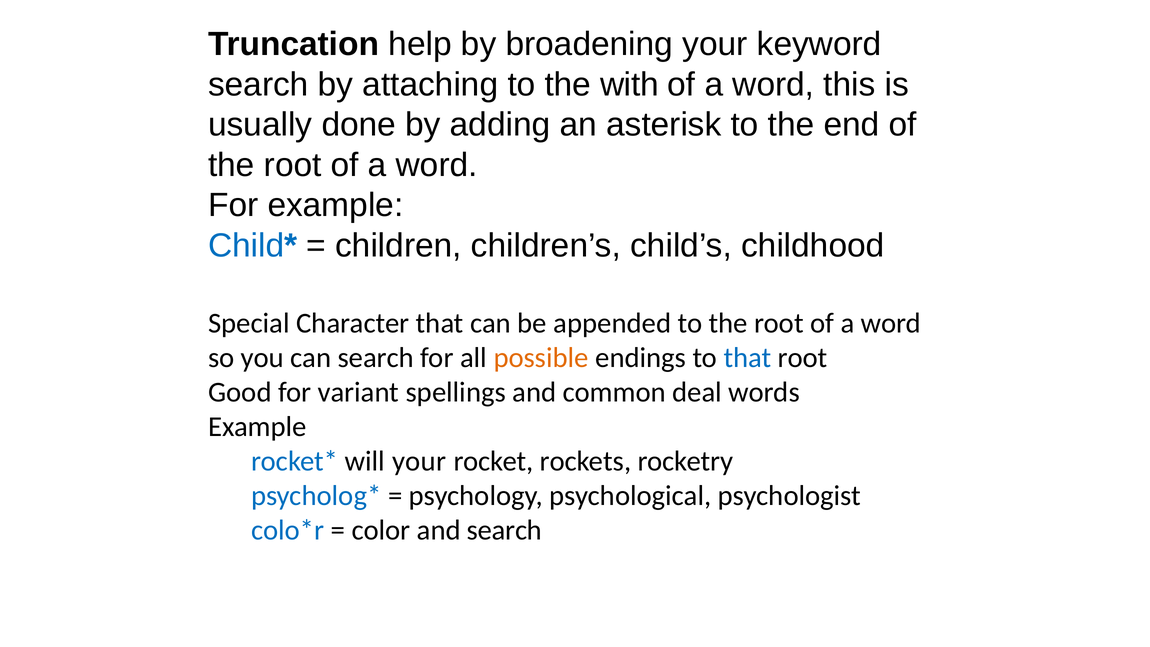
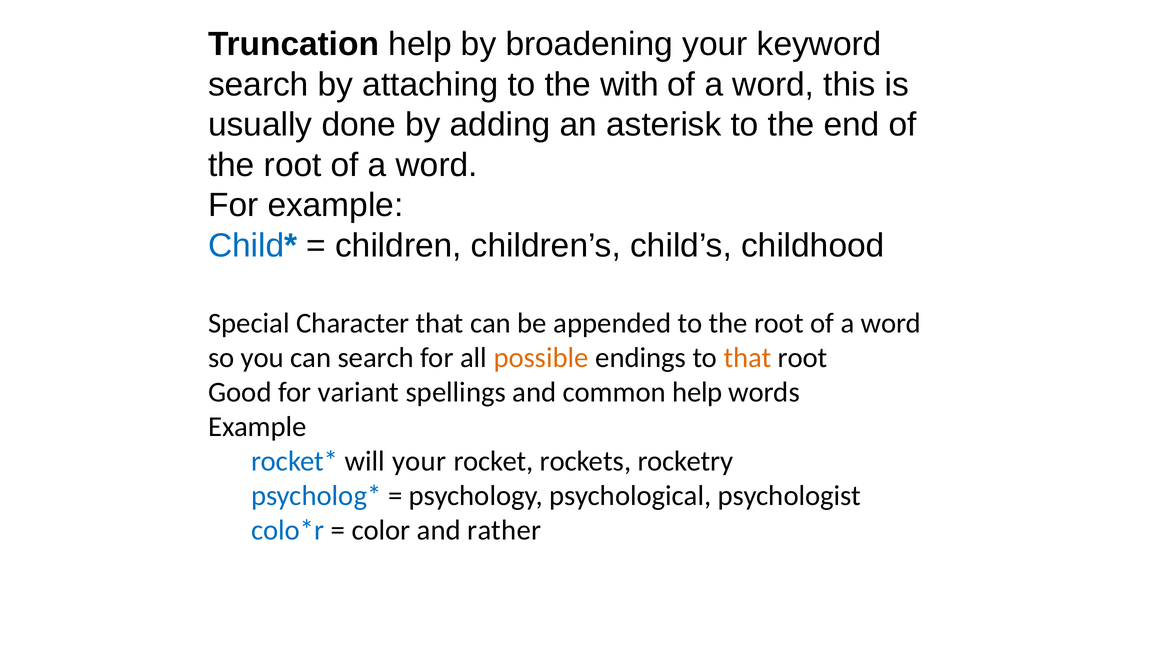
that at (748, 357) colour: blue -> orange
common deal: deal -> help
and search: search -> rather
